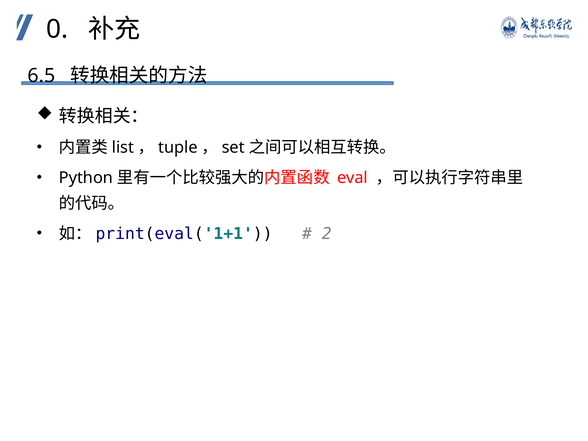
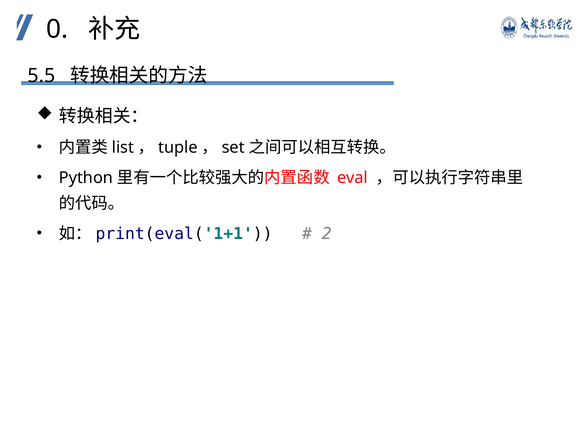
6.5: 6.5 -> 5.5
